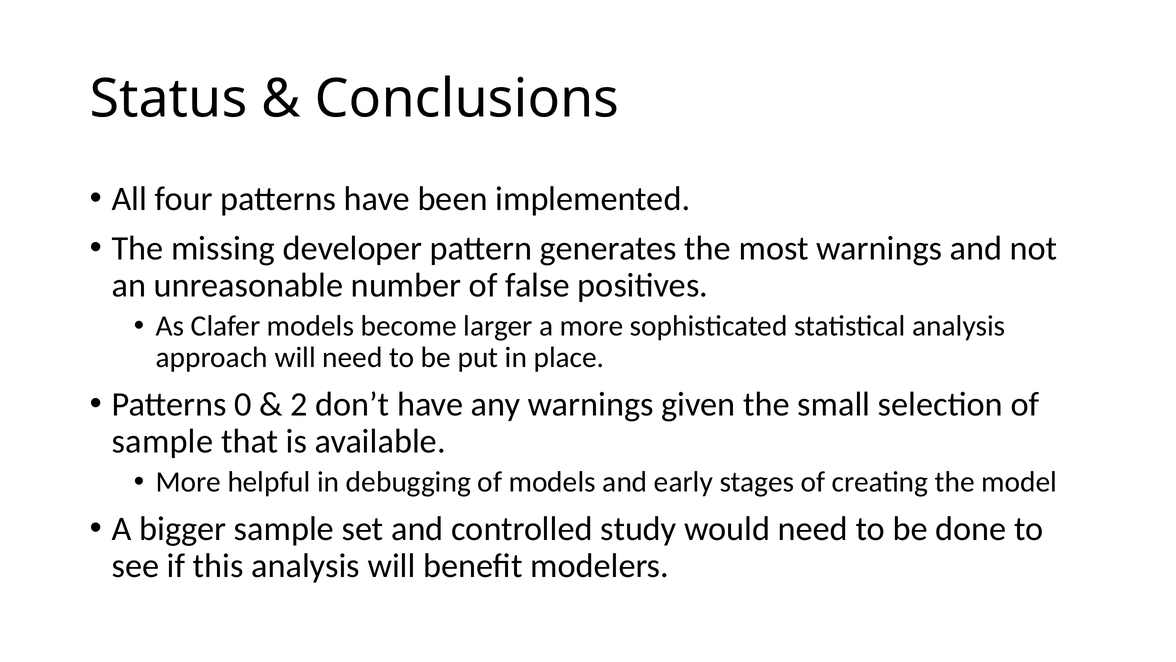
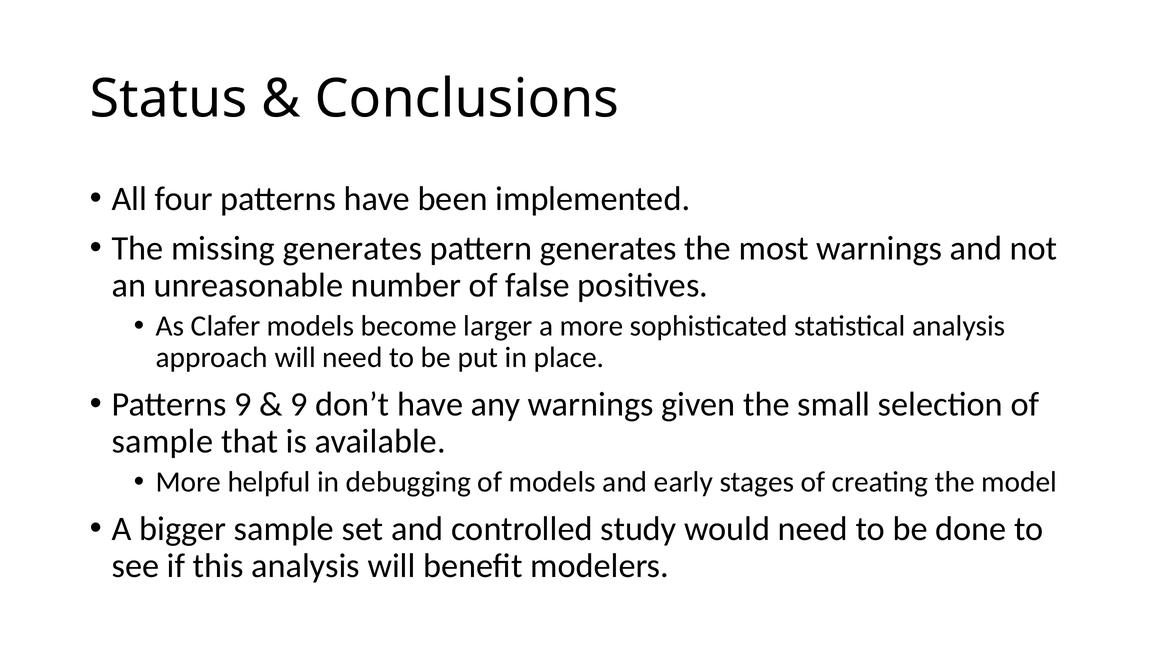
missing developer: developer -> generates
Patterns 0: 0 -> 9
2 at (299, 404): 2 -> 9
